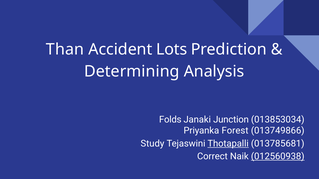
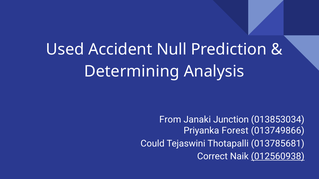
Than: Than -> Used
Lots: Lots -> Null
Folds: Folds -> From
Study: Study -> Could
Thotapalli underline: present -> none
